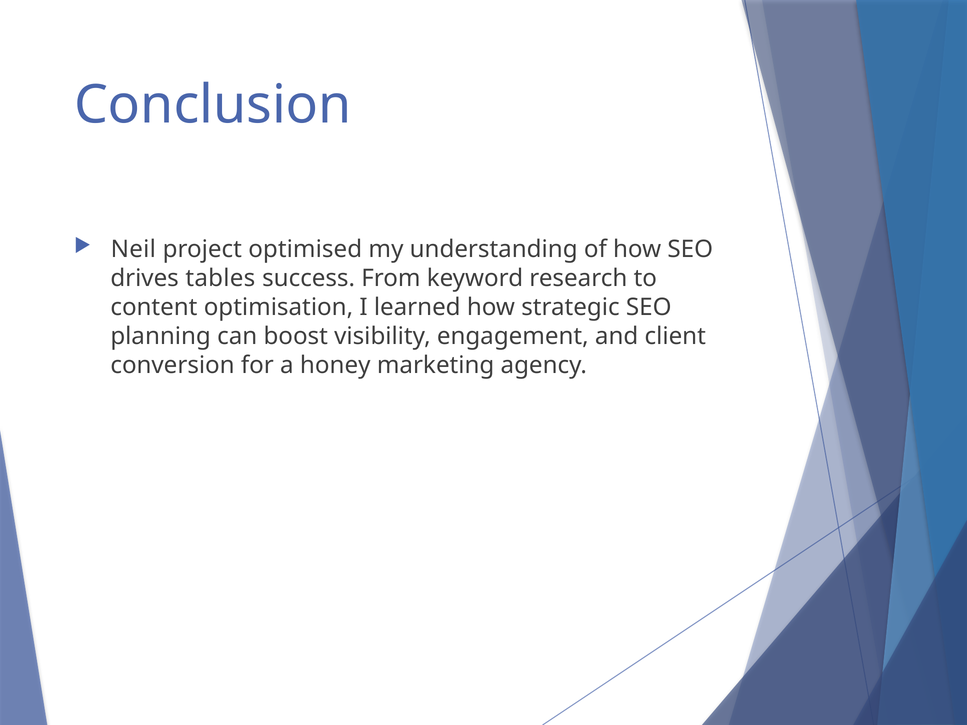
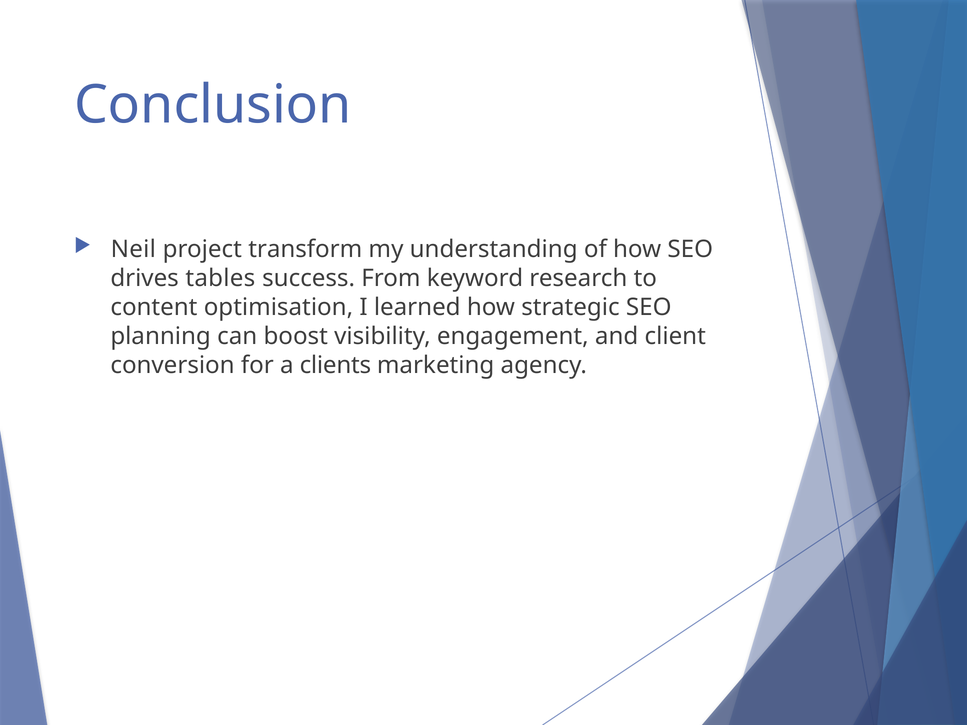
optimised: optimised -> transform
honey: honey -> clients
